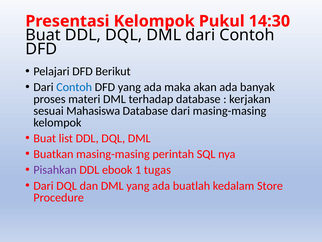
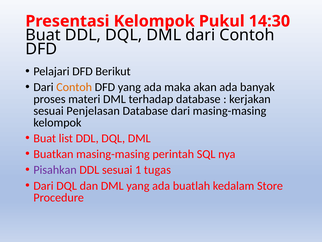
Contoh at (74, 87) colour: blue -> orange
Mahasiswa: Mahasiswa -> Penjelasan
DDL ebook: ebook -> sesuai
